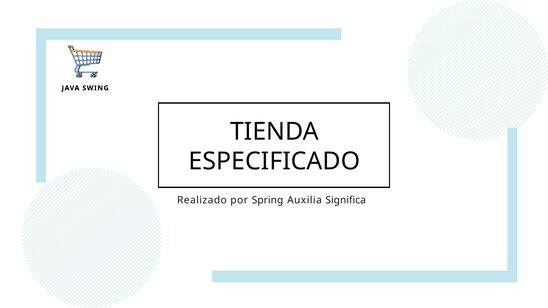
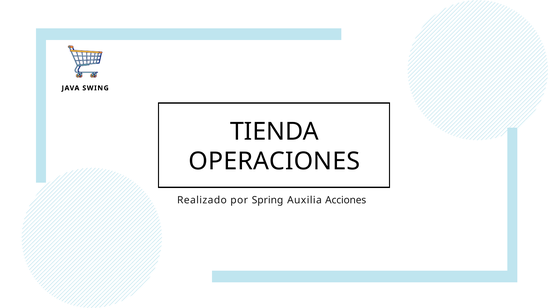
ESPECIFICADO: ESPECIFICADO -> OPERACIONES
Significa: Significa -> Acciones
